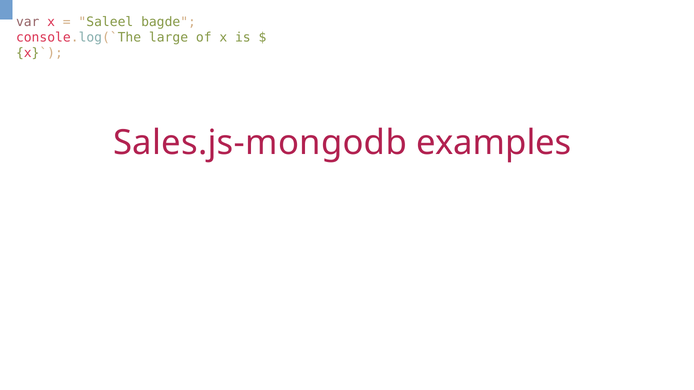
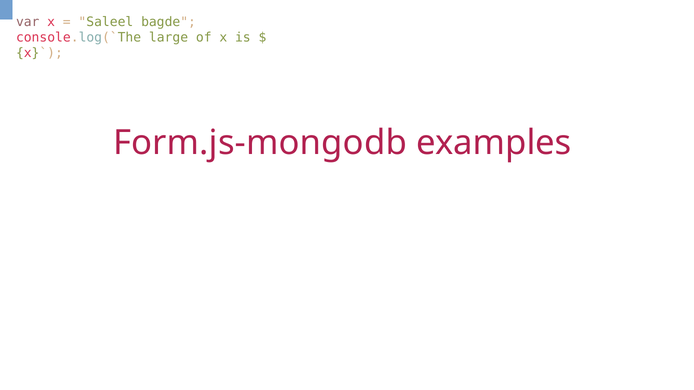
Sales.js-mongodb: Sales.js-mongodb -> Form.js-mongodb
